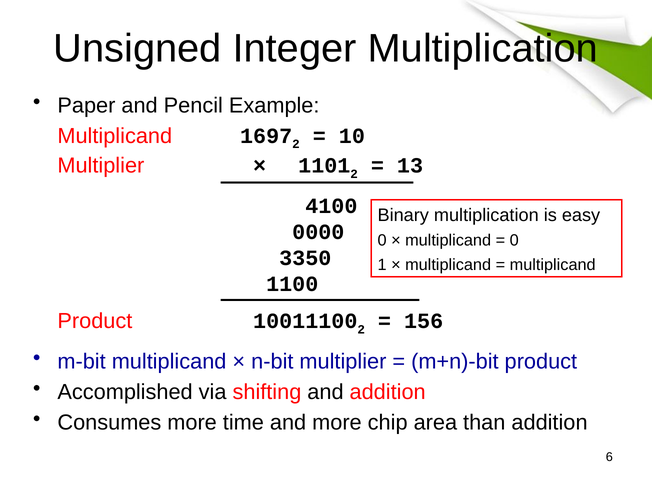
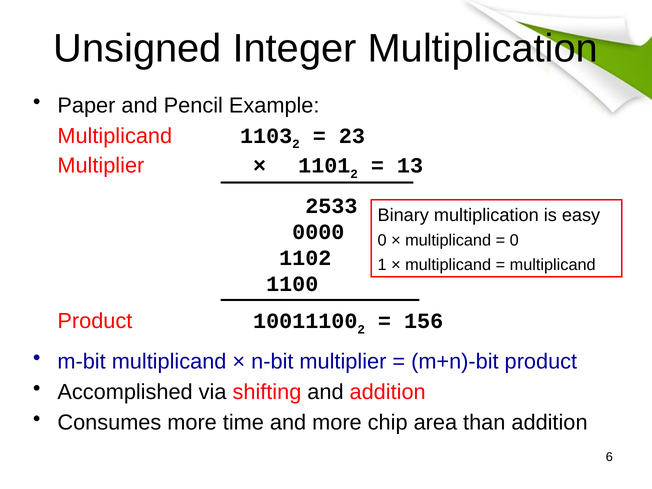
1697: 1697 -> 1103
10: 10 -> 23
4100: 4100 -> 2533
3350: 3350 -> 1102
